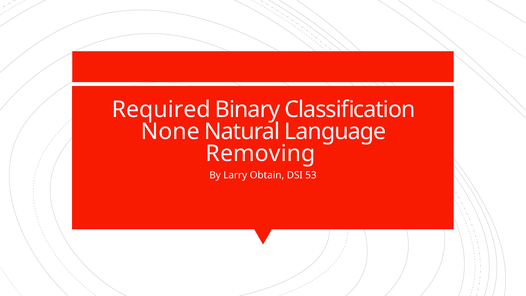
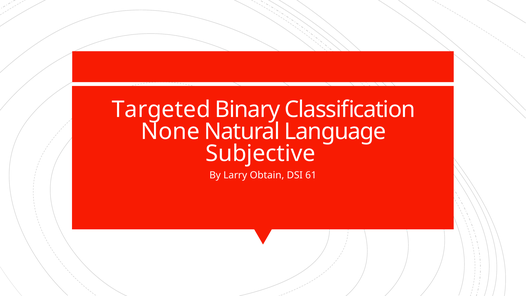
Required: Required -> Targeted
Removing: Removing -> Subjective
53: 53 -> 61
